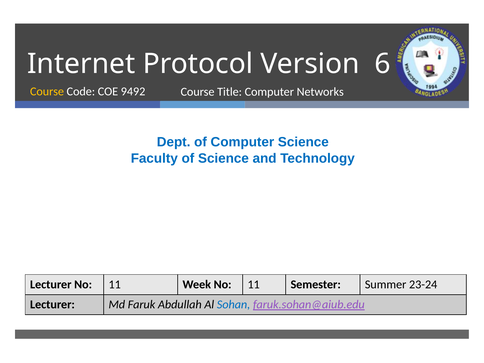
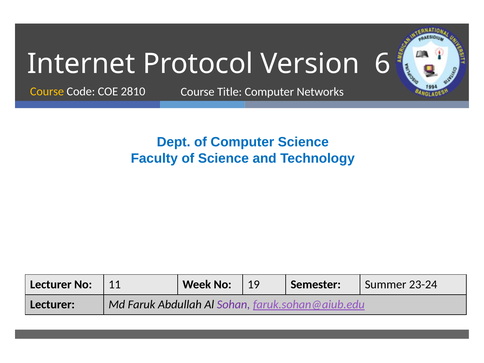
9492: 9492 -> 2810
Week No 11: 11 -> 19
Sohan colour: blue -> purple
